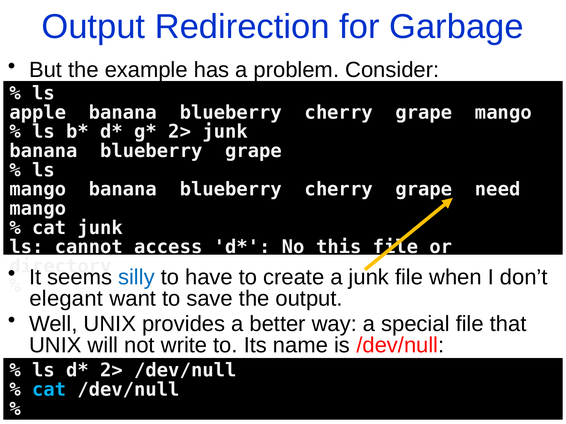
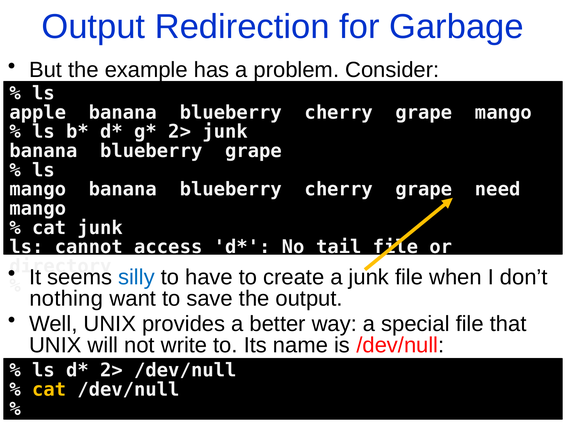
this: this -> tail
elegant: elegant -> nothing
cat at (49, 390) colour: light blue -> yellow
